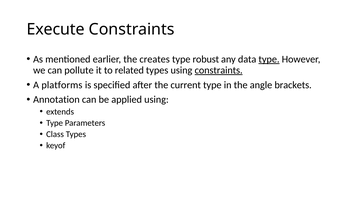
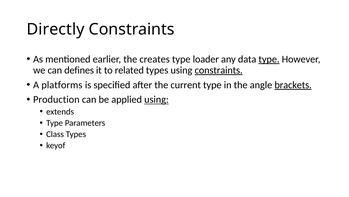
Execute: Execute -> Directly
robust: robust -> loader
pollute: pollute -> defines
brackets underline: none -> present
Annotation: Annotation -> Production
using at (156, 99) underline: none -> present
